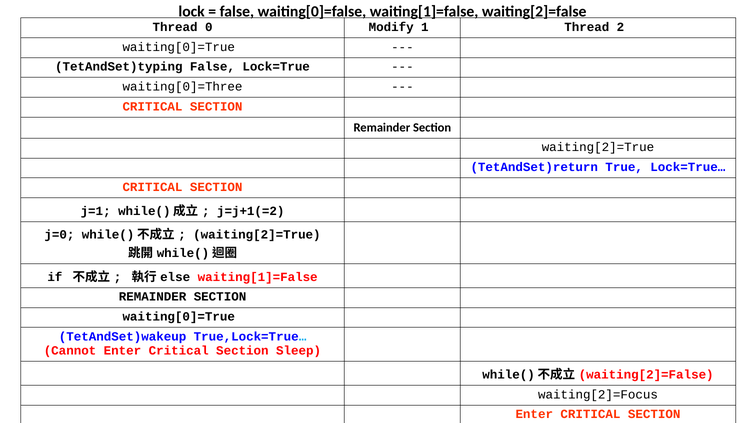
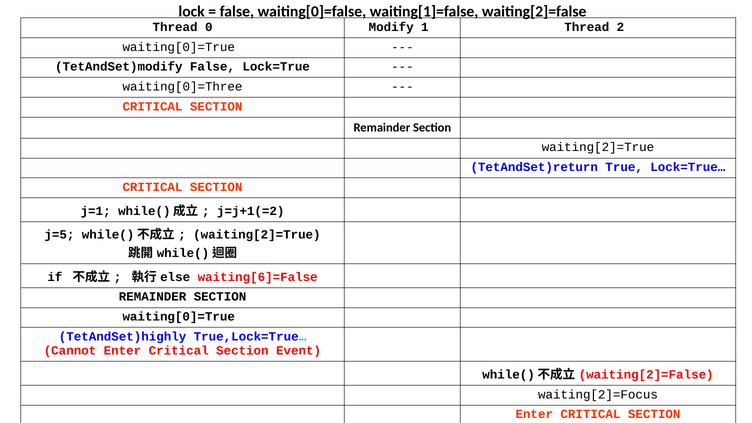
TetAndSet)typing: TetAndSet)typing -> TetAndSet)modify
j=0: j=0 -> j=5
waiting[1]=False at (258, 277): waiting[1]=False -> waiting[6]=False
TetAndSet)wakeup: TetAndSet)wakeup -> TetAndSet)highly
Sleep: Sleep -> Event
